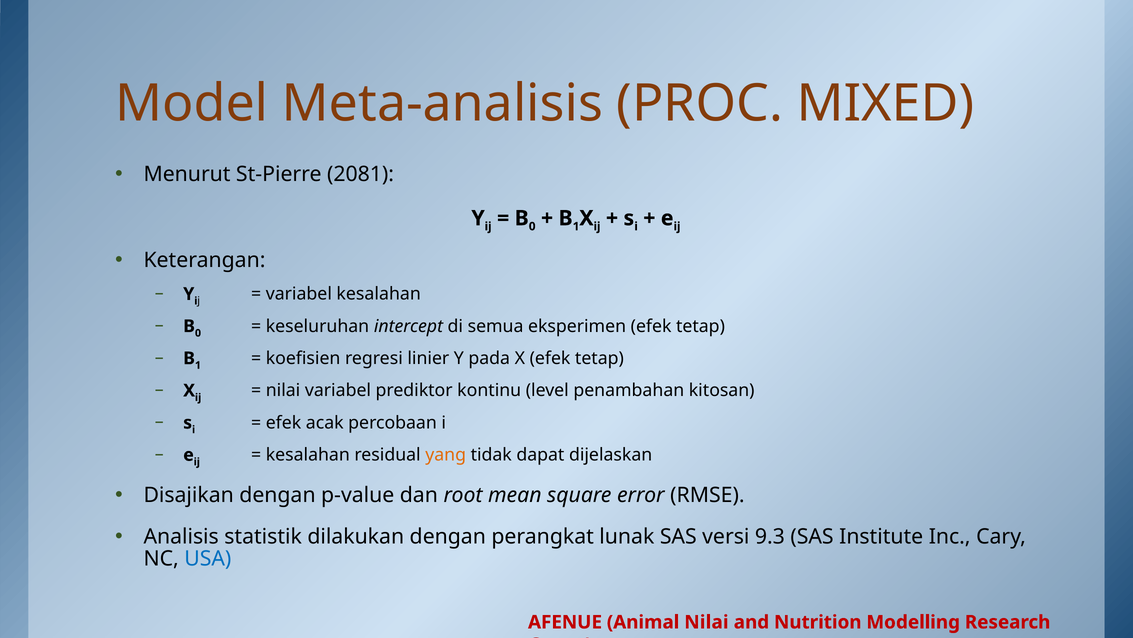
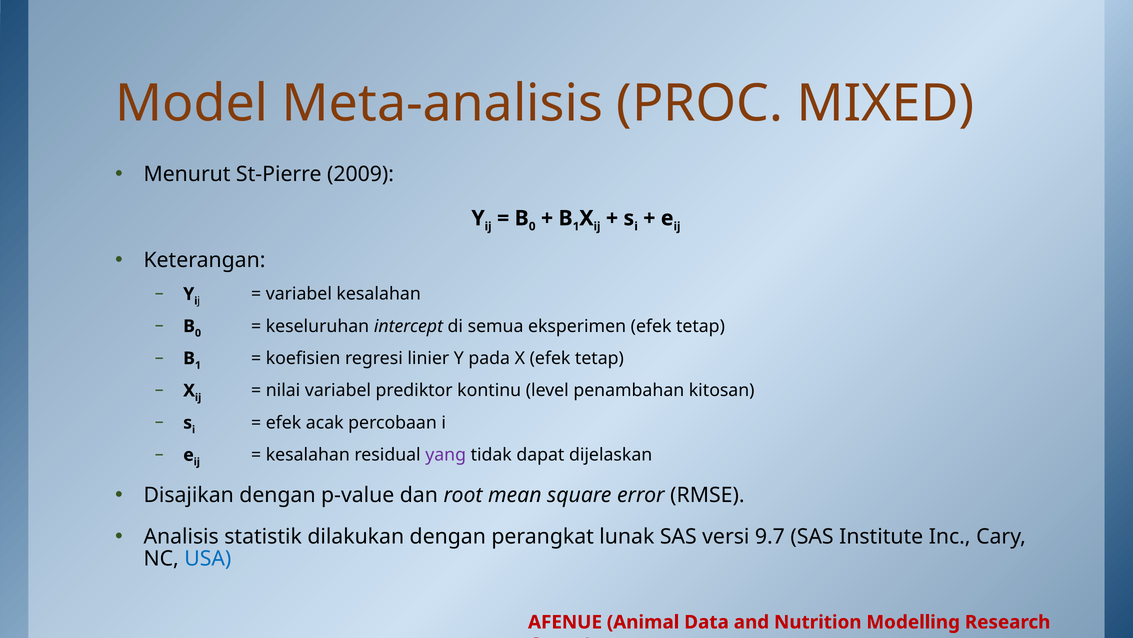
2081: 2081 -> 2009
yang colour: orange -> purple
9.3: 9.3 -> 9.7
Animal Nilai: Nilai -> Data
